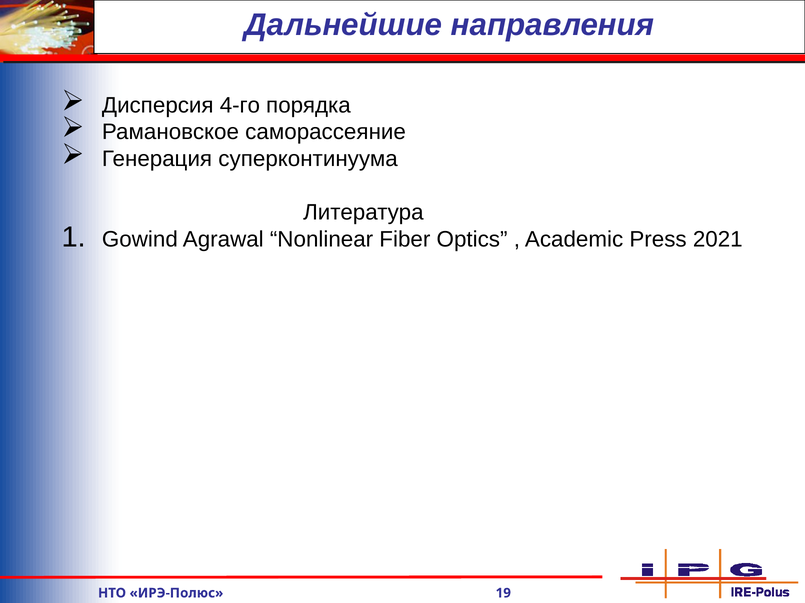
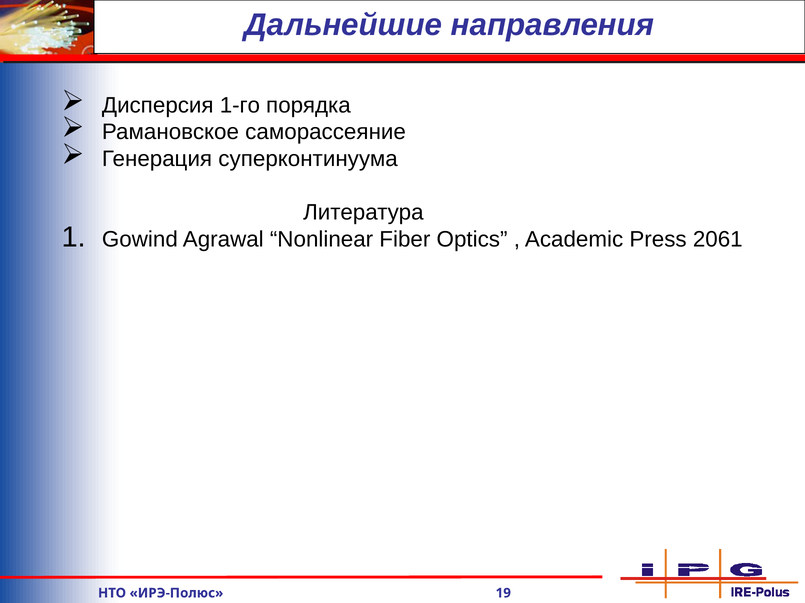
4-го: 4-го -> 1-го
2021: 2021 -> 2061
